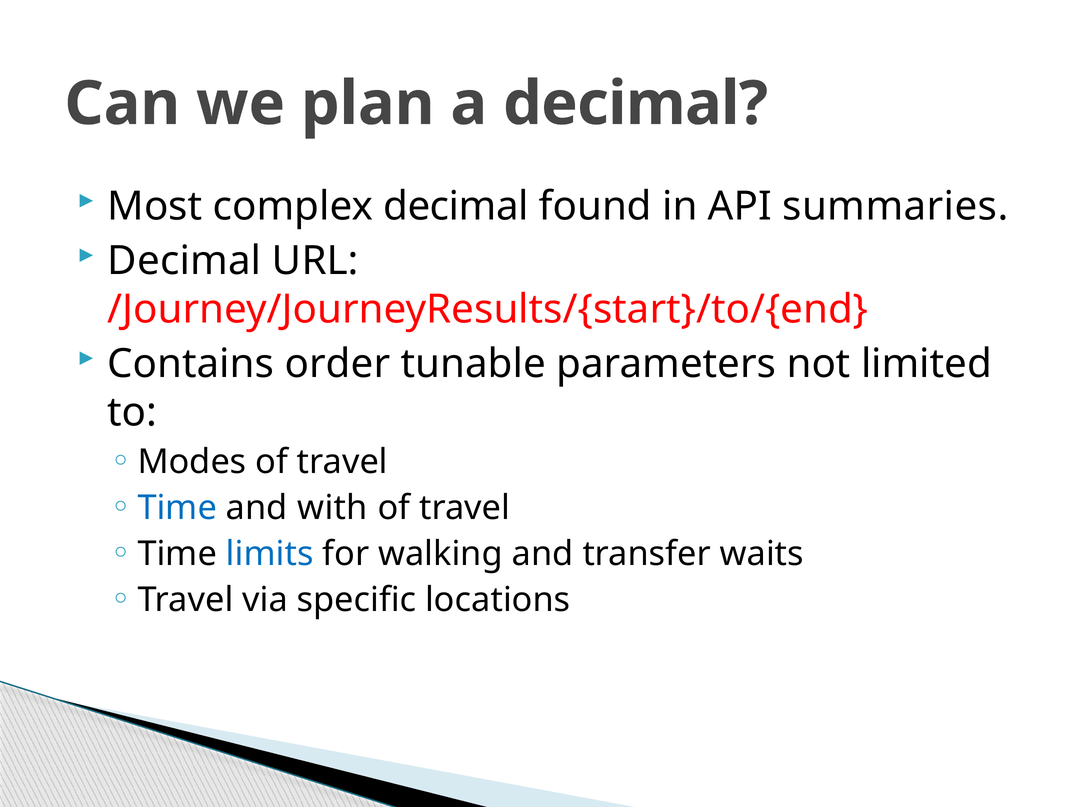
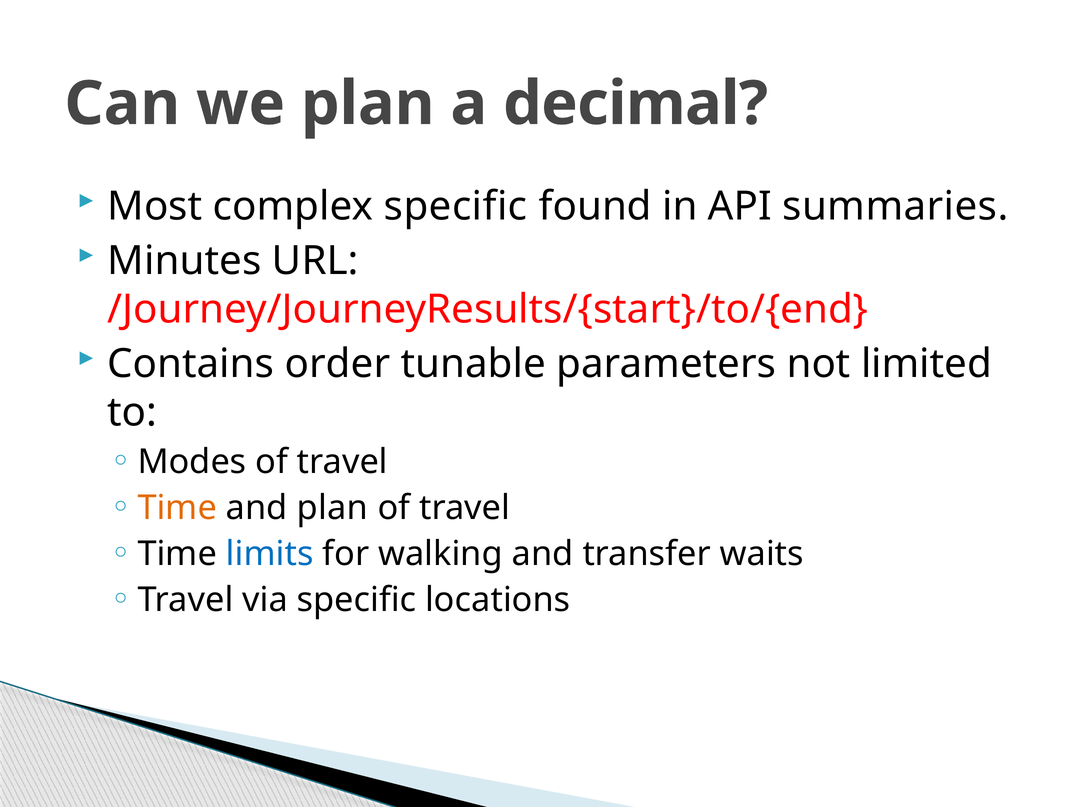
complex decimal: decimal -> specific
Decimal at (184, 261): Decimal -> Minutes
Time at (177, 508) colour: blue -> orange
and with: with -> plan
